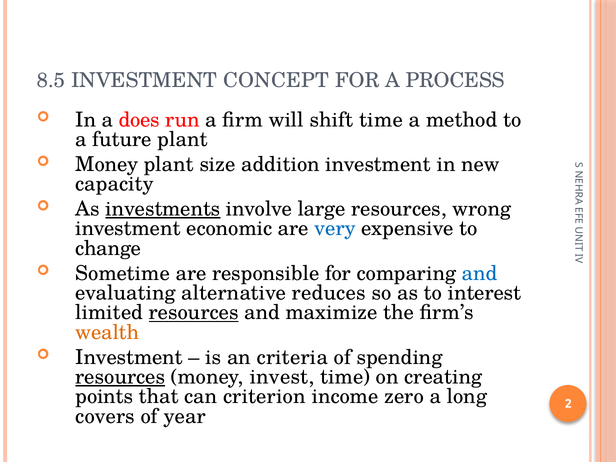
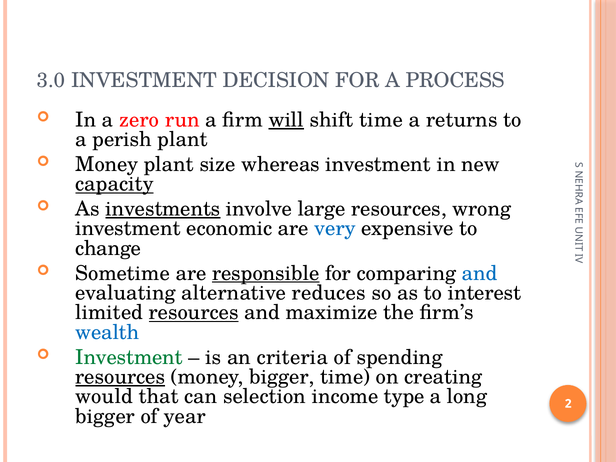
8.5: 8.5 -> 3.0
CONCEPT: CONCEPT -> DECISION
does: does -> zero
will underline: none -> present
method: method -> returns
future: future -> perish
addition: addition -> whereas
capacity underline: none -> present
responsible underline: none -> present
wealth colour: orange -> blue
Investment at (129, 357) colour: black -> green
money invest: invest -> bigger
points: points -> would
criterion: criterion -> selection
zero: zero -> type
covers at (105, 416): covers -> bigger
